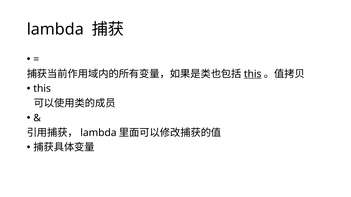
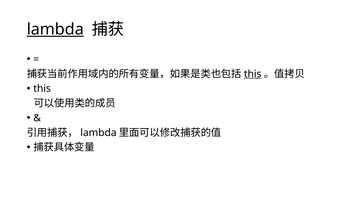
lambda at (55, 29) underline: none -> present
